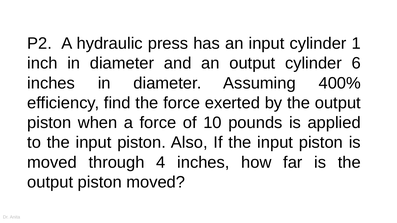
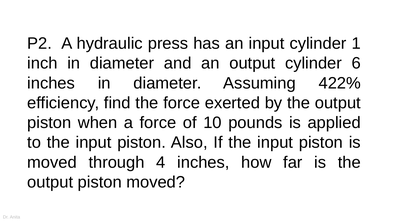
400%: 400% -> 422%
